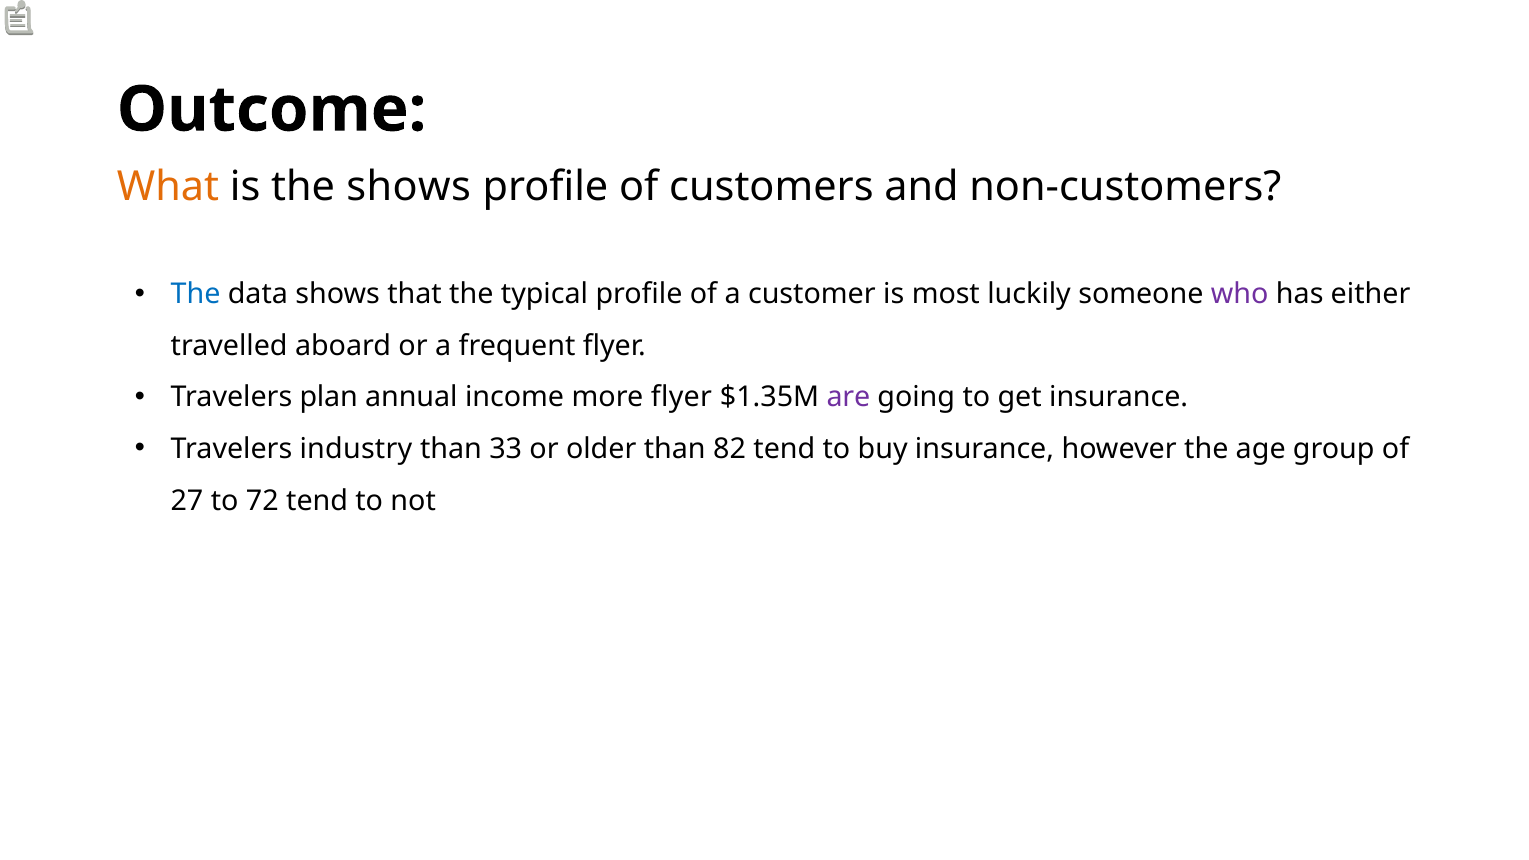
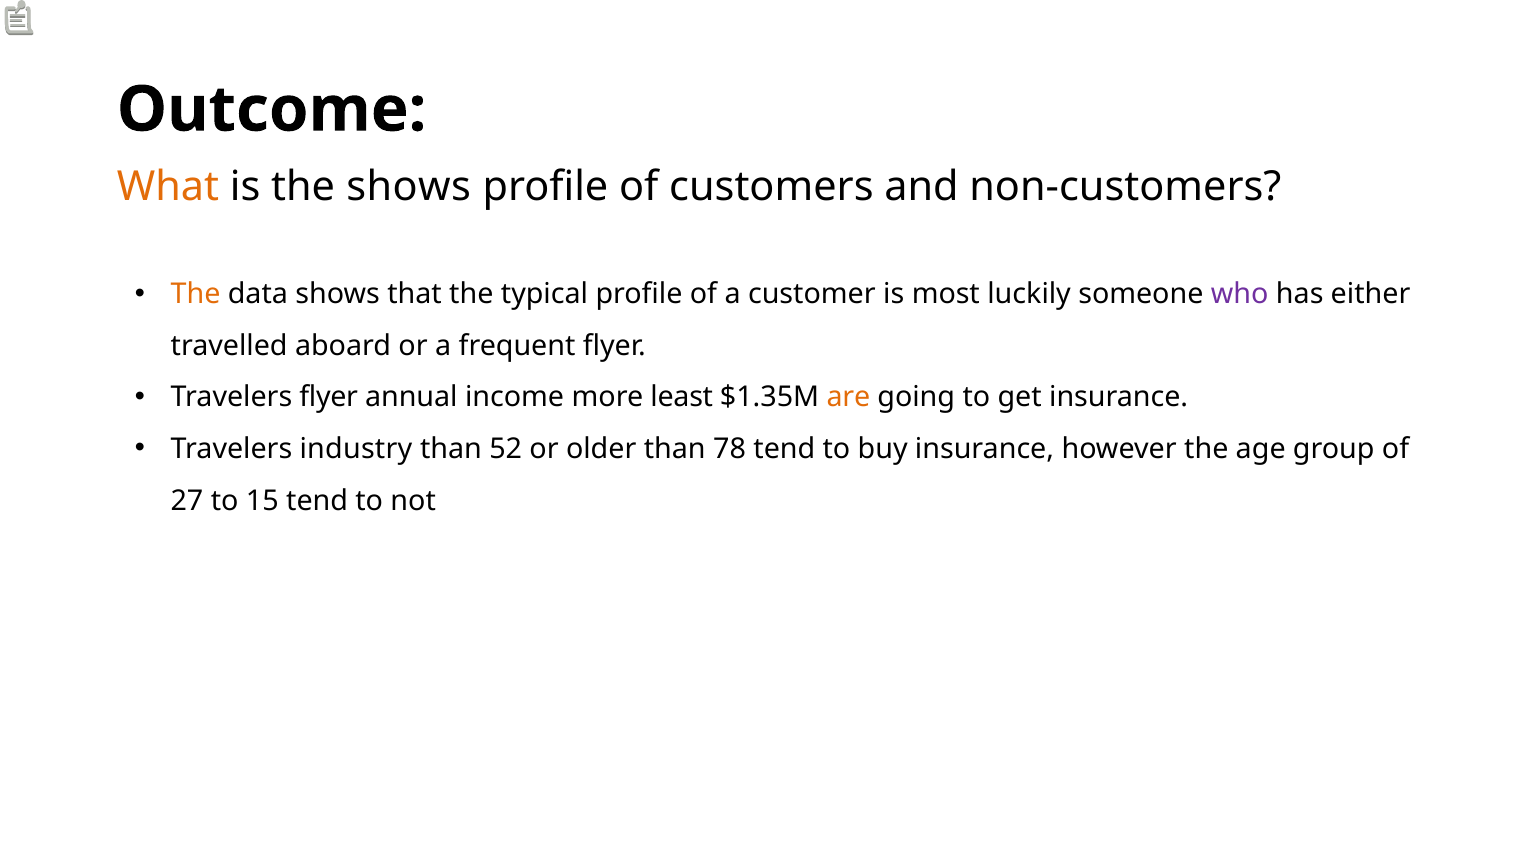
The at (196, 294) colour: blue -> orange
Travelers plan: plan -> flyer
more flyer: flyer -> least
are colour: purple -> orange
33: 33 -> 52
82: 82 -> 78
72: 72 -> 15
